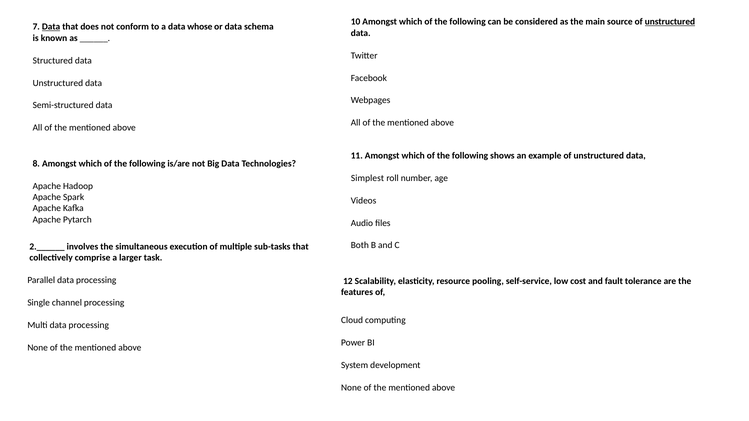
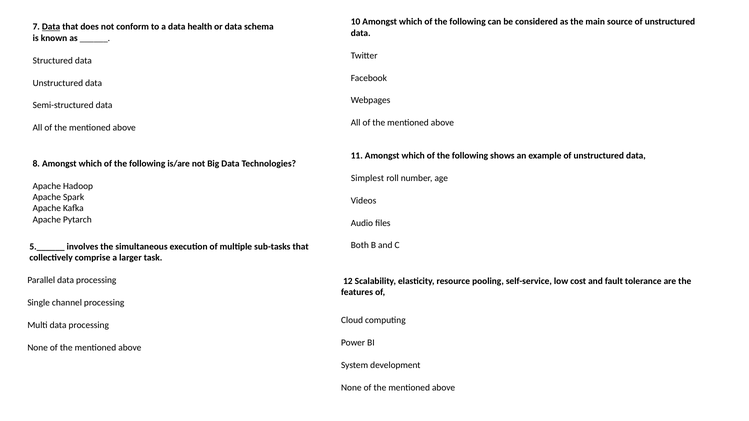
unstructured at (670, 22) underline: present -> none
whose: whose -> health
2.______: 2.______ -> 5.______
